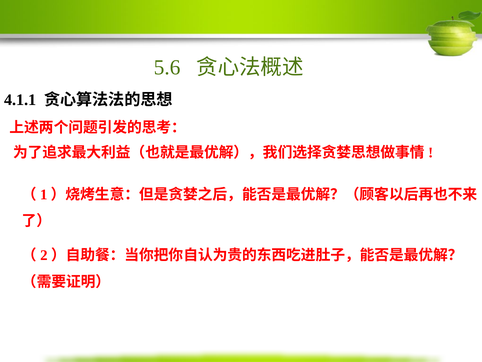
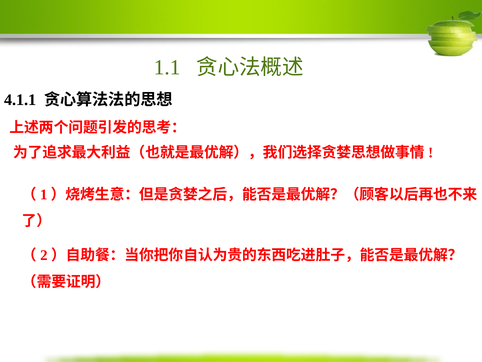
5.6: 5.6 -> 1.1
